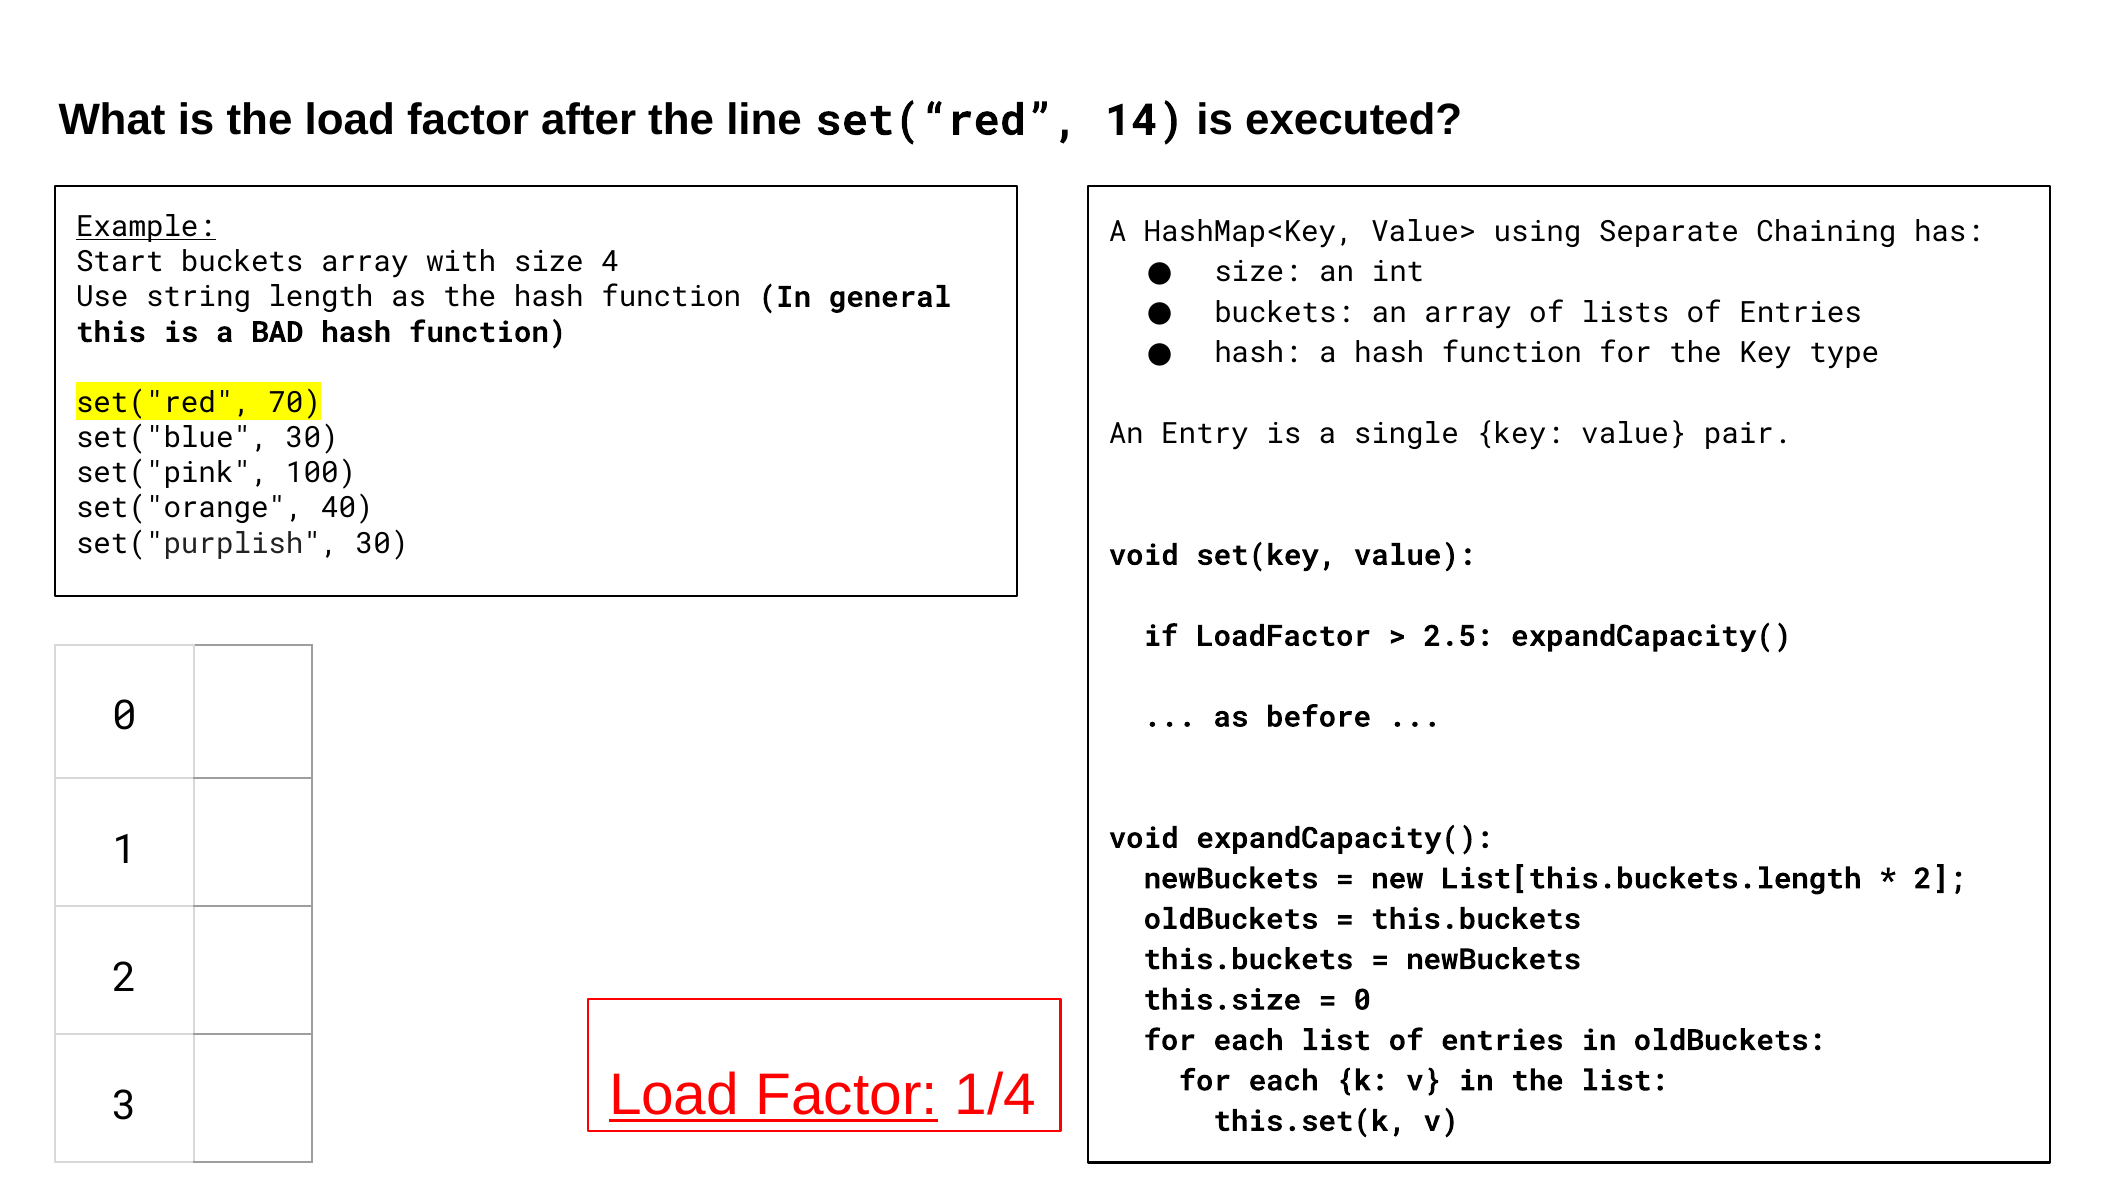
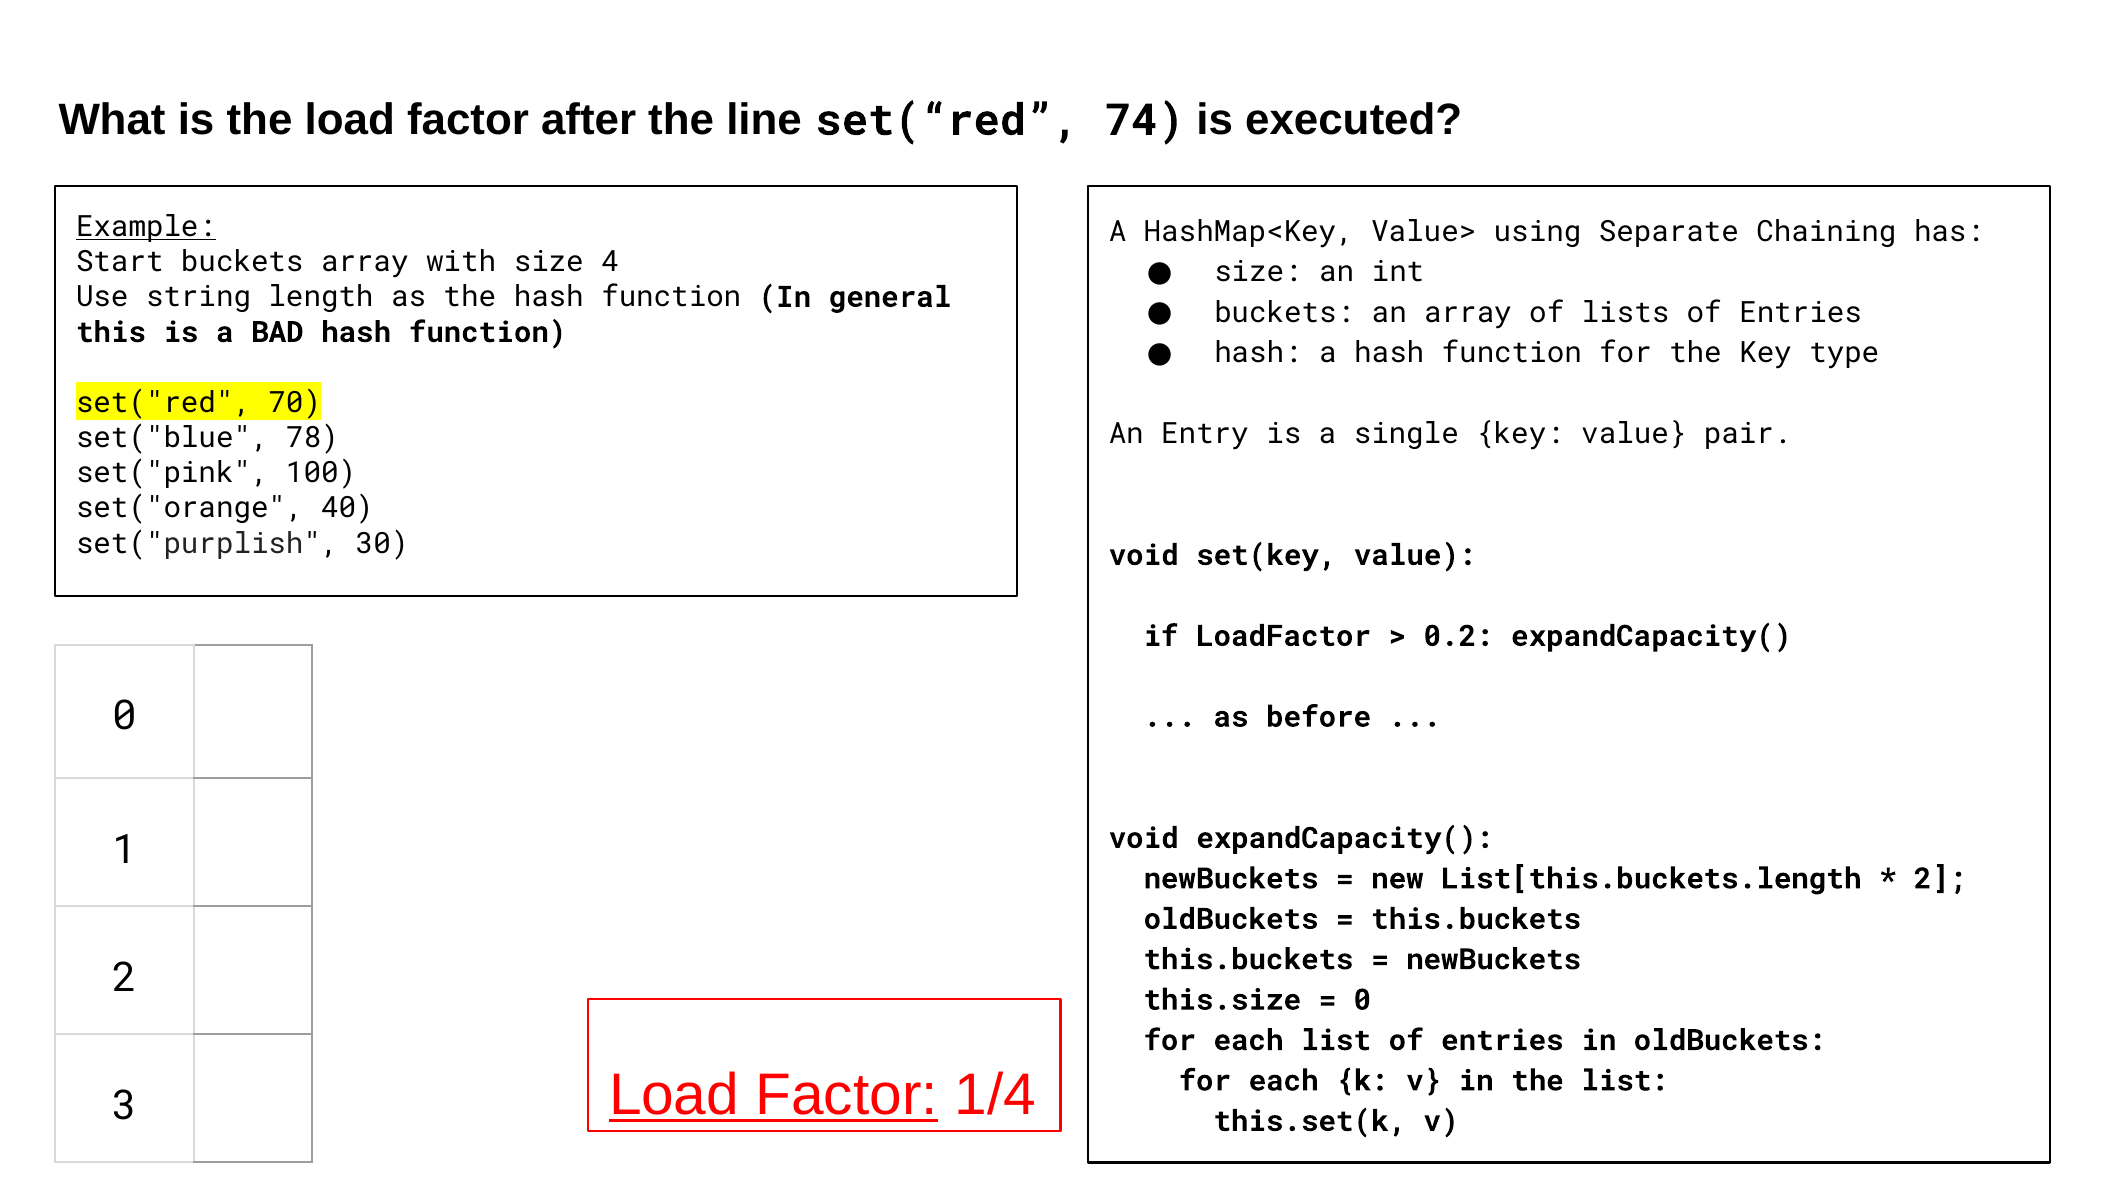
14: 14 -> 74
set("blue 30: 30 -> 78
2.5: 2.5 -> 0.2
